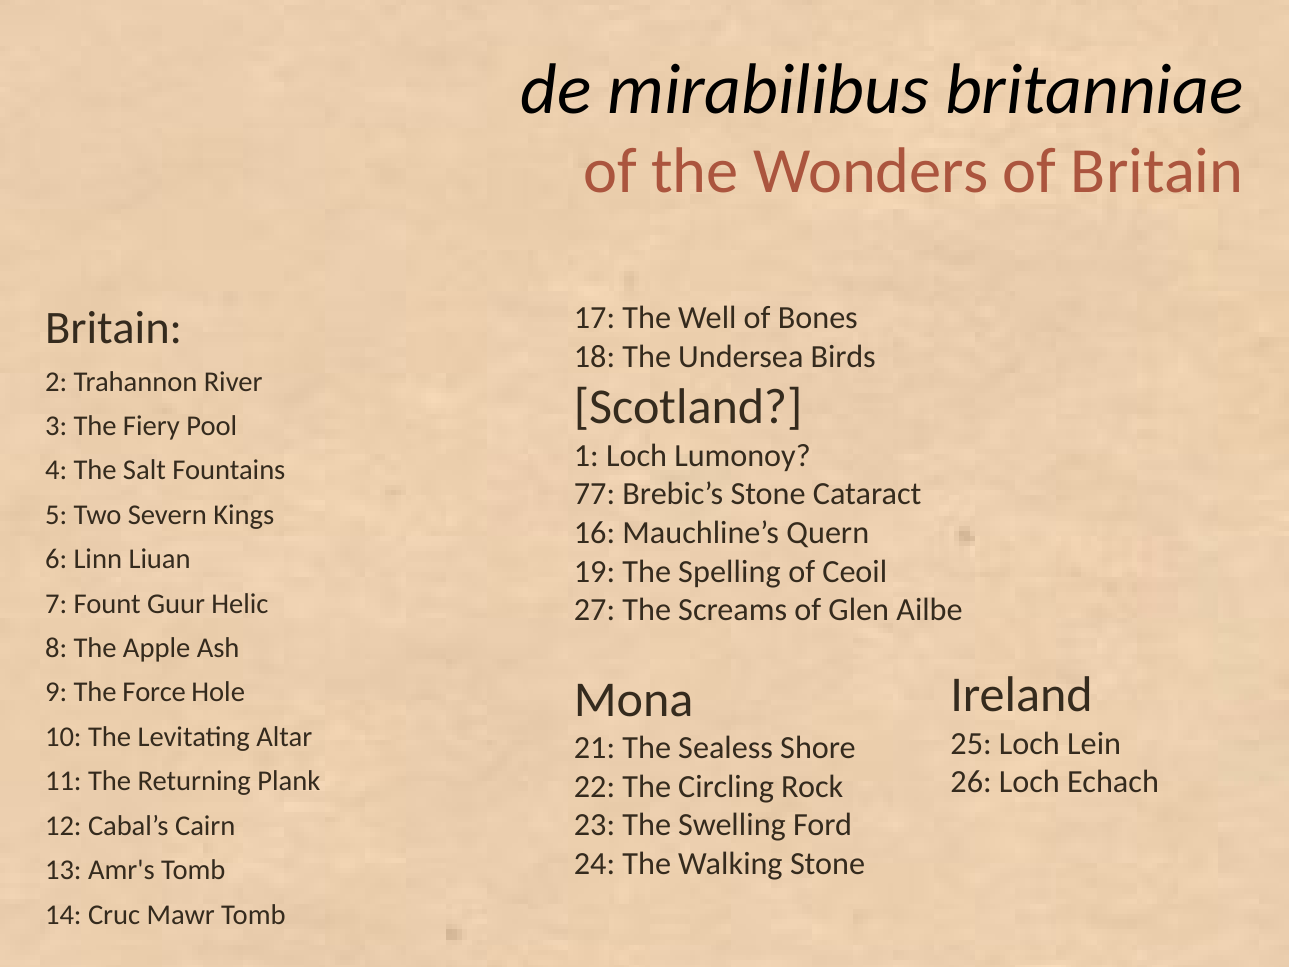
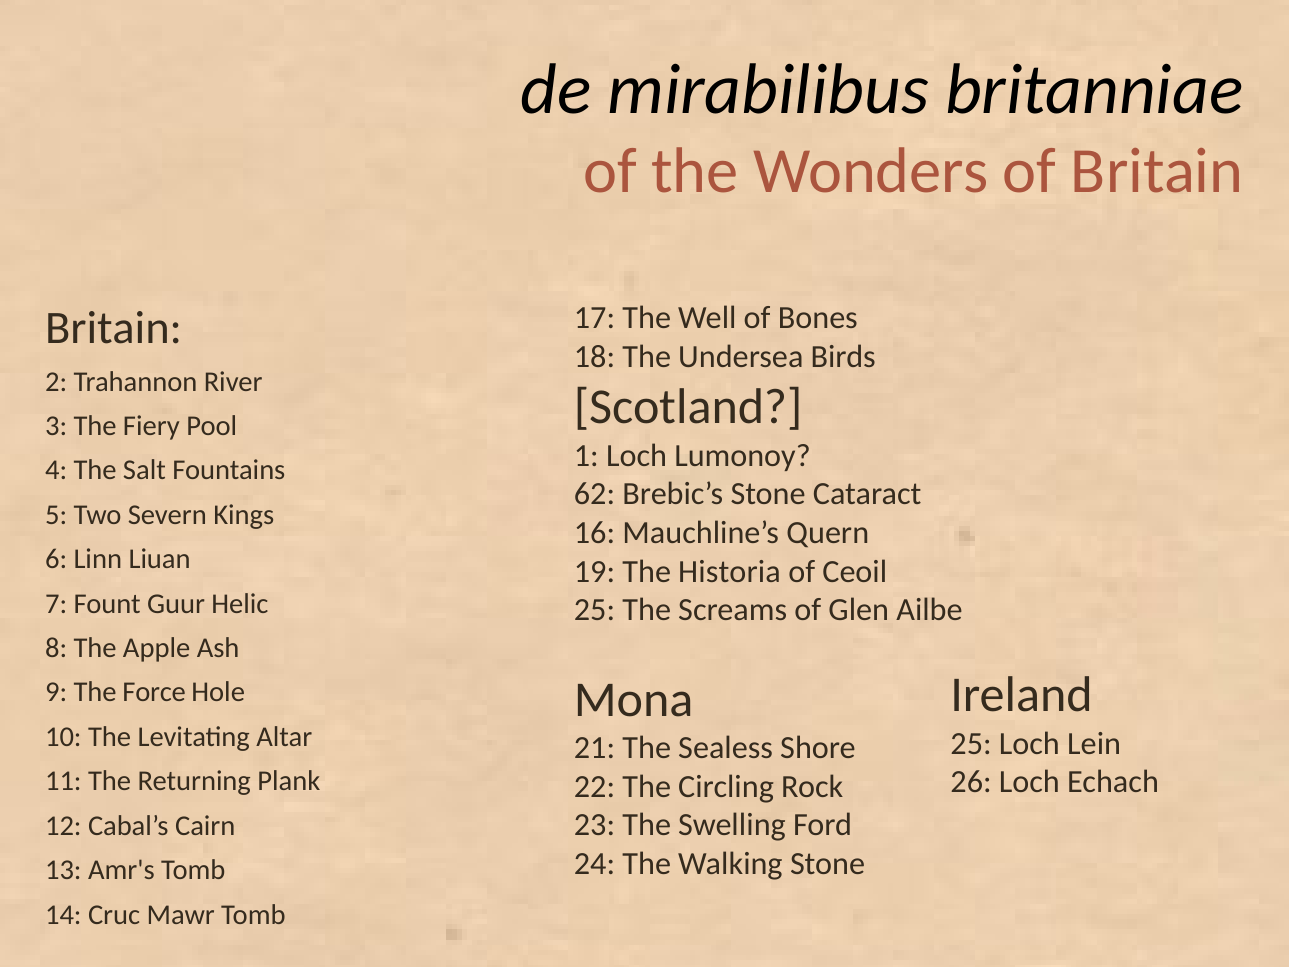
77: 77 -> 62
Spelling: Spelling -> Historia
27 at (595, 610): 27 -> 25
